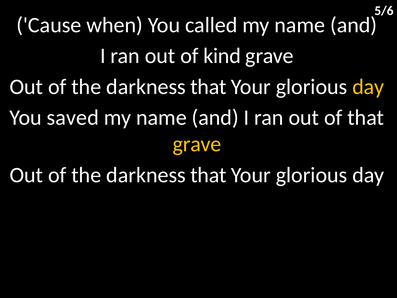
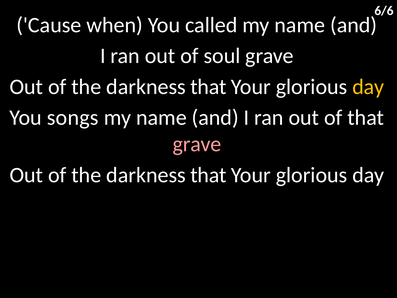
5/6: 5/6 -> 6/6
kind: kind -> soul
saved: saved -> songs
grave at (197, 144) colour: yellow -> pink
